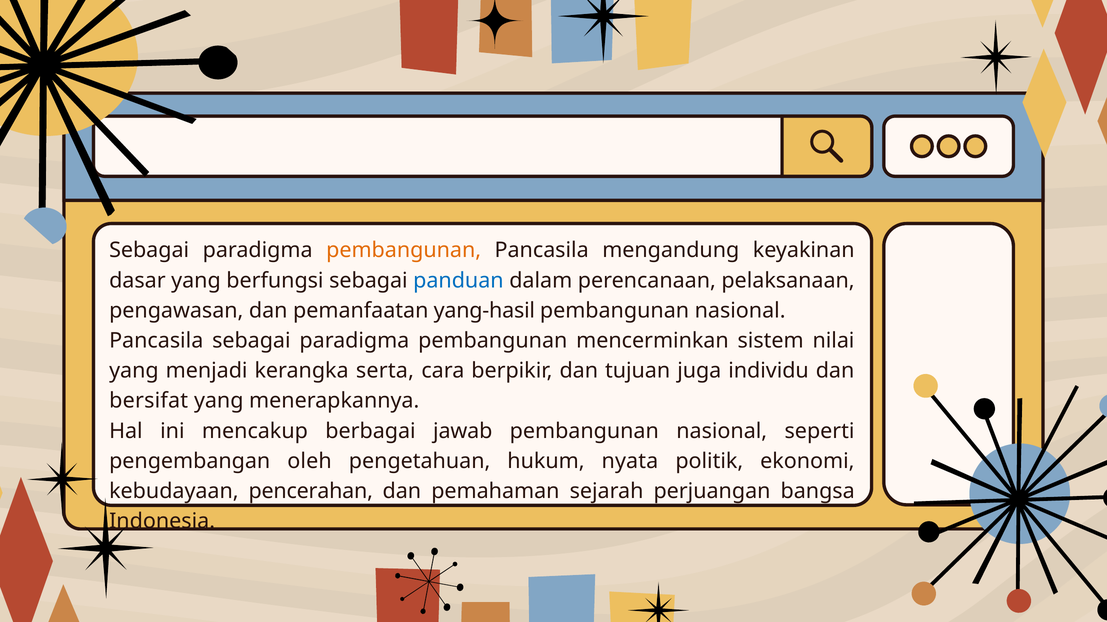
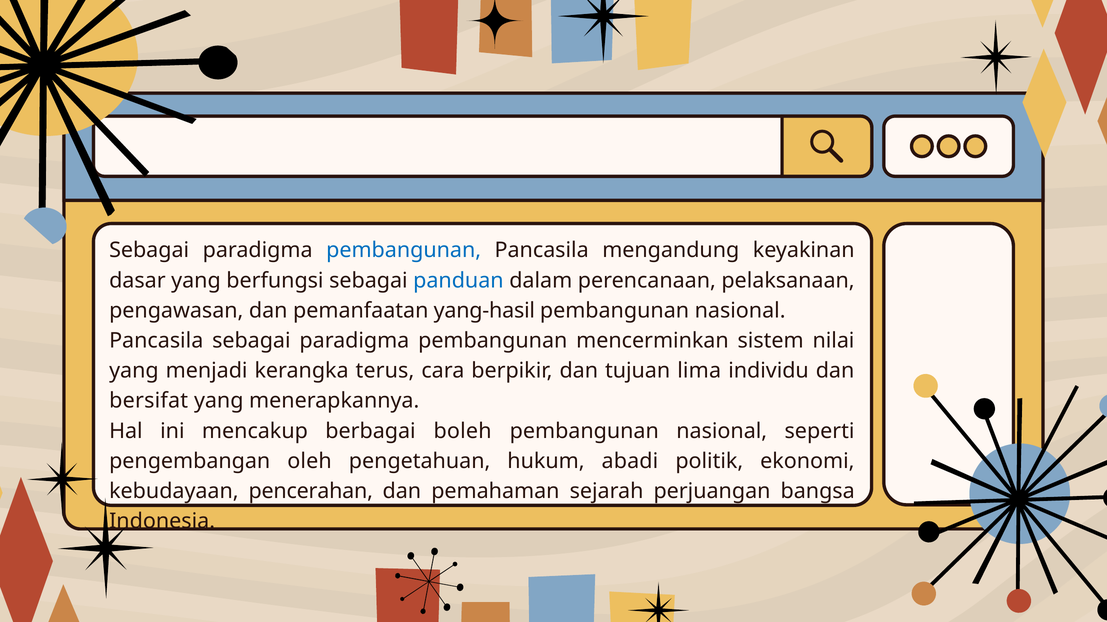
pembangunan at (404, 251) colour: orange -> blue
serta: serta -> terus
juga: juga -> lima
jawab: jawab -> boleh
nyata: nyata -> abadi
